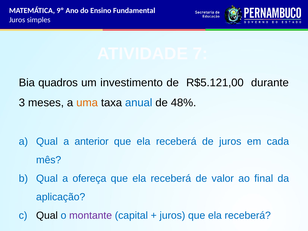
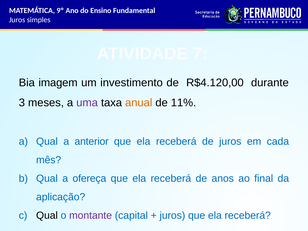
quadros: quadros -> imagem
R$5.121,00: R$5.121,00 -> R$4.120,00
uma colour: orange -> purple
anual colour: blue -> orange
48%: 48% -> 11%
valor: valor -> anos
